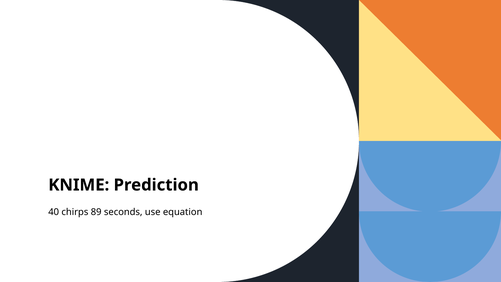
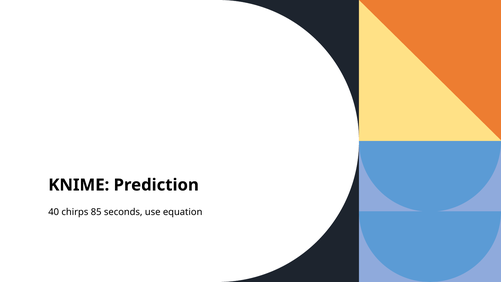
89: 89 -> 85
